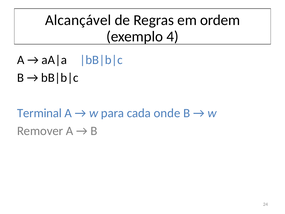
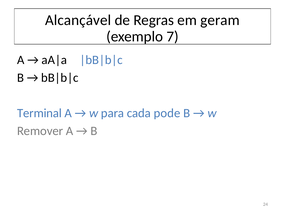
ordem: ordem -> geram
4: 4 -> 7
onde: onde -> pode
